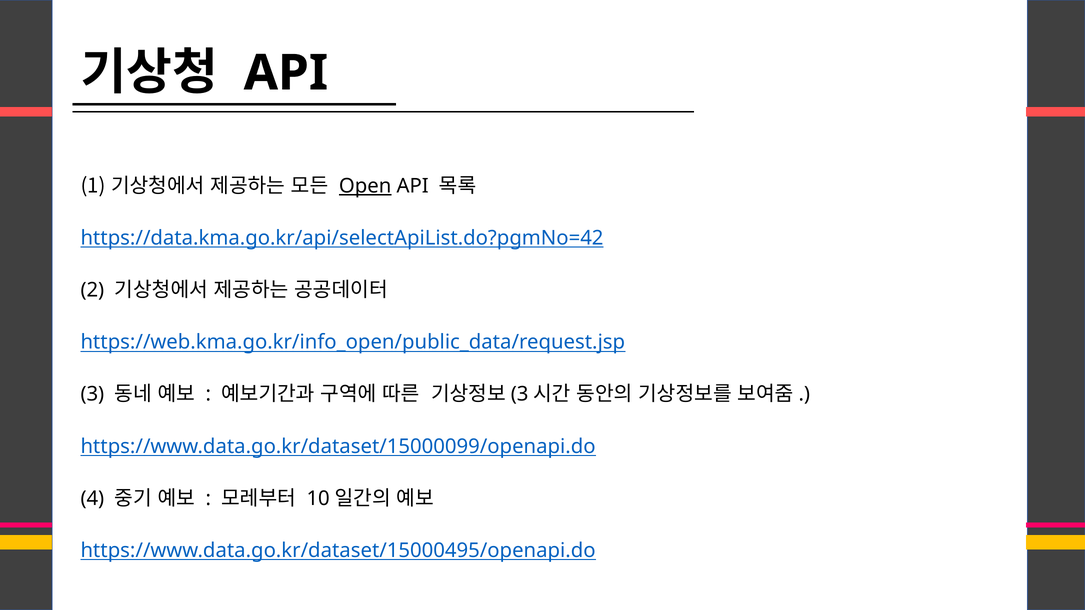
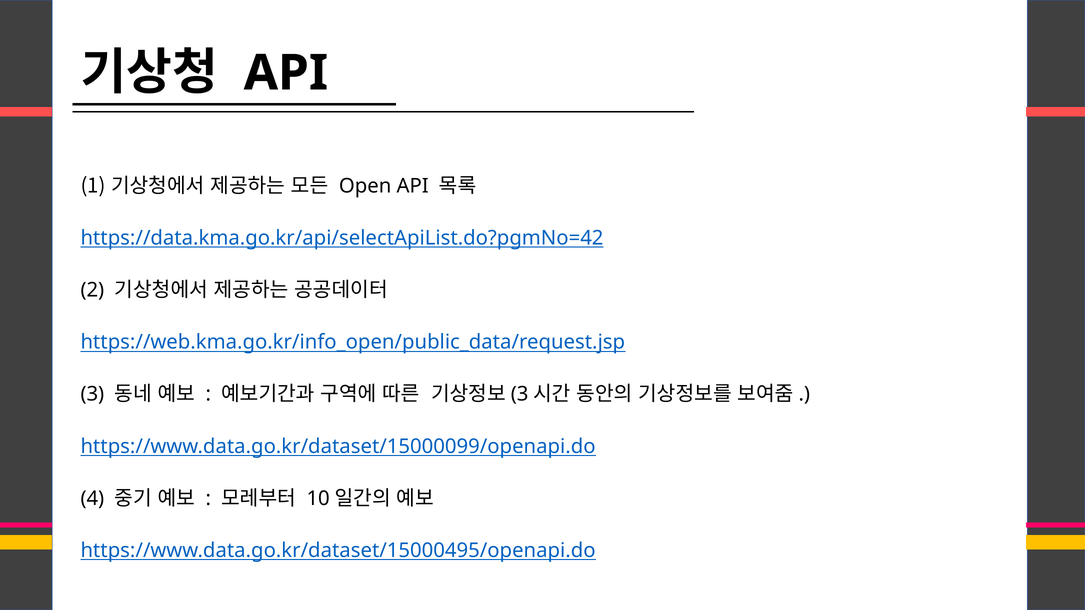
Open underline: present -> none
